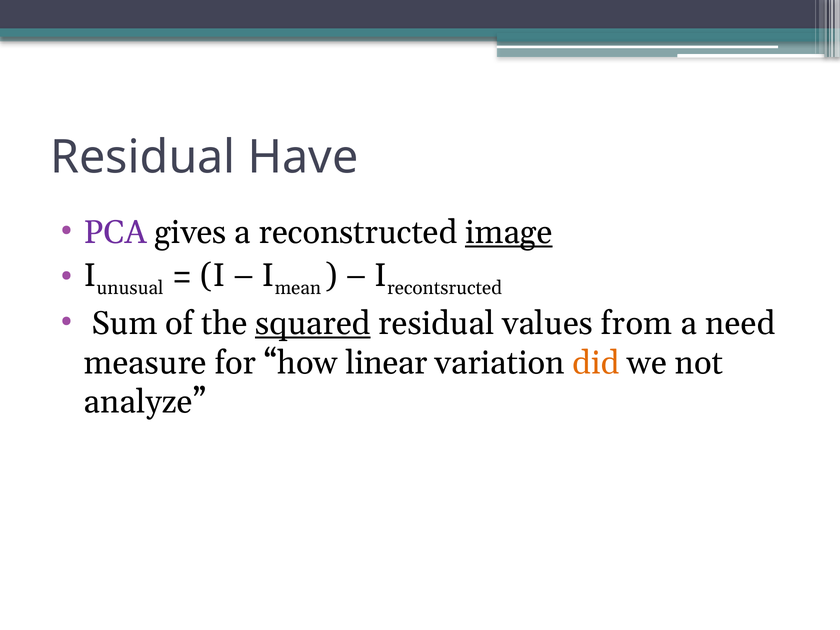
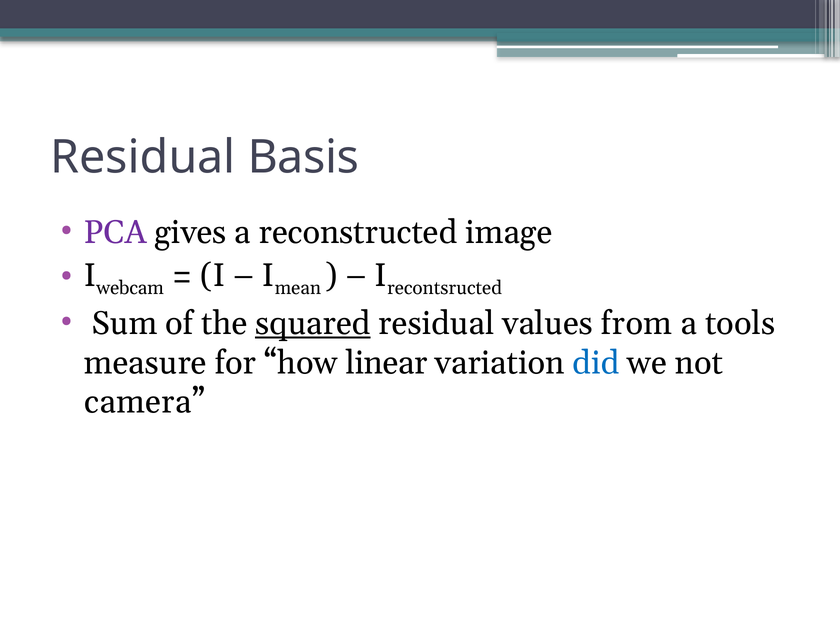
Have: Have -> Basis
image underline: present -> none
unusual: unusual -> webcam
need: need -> tools
did colour: orange -> blue
analyze: analyze -> camera
